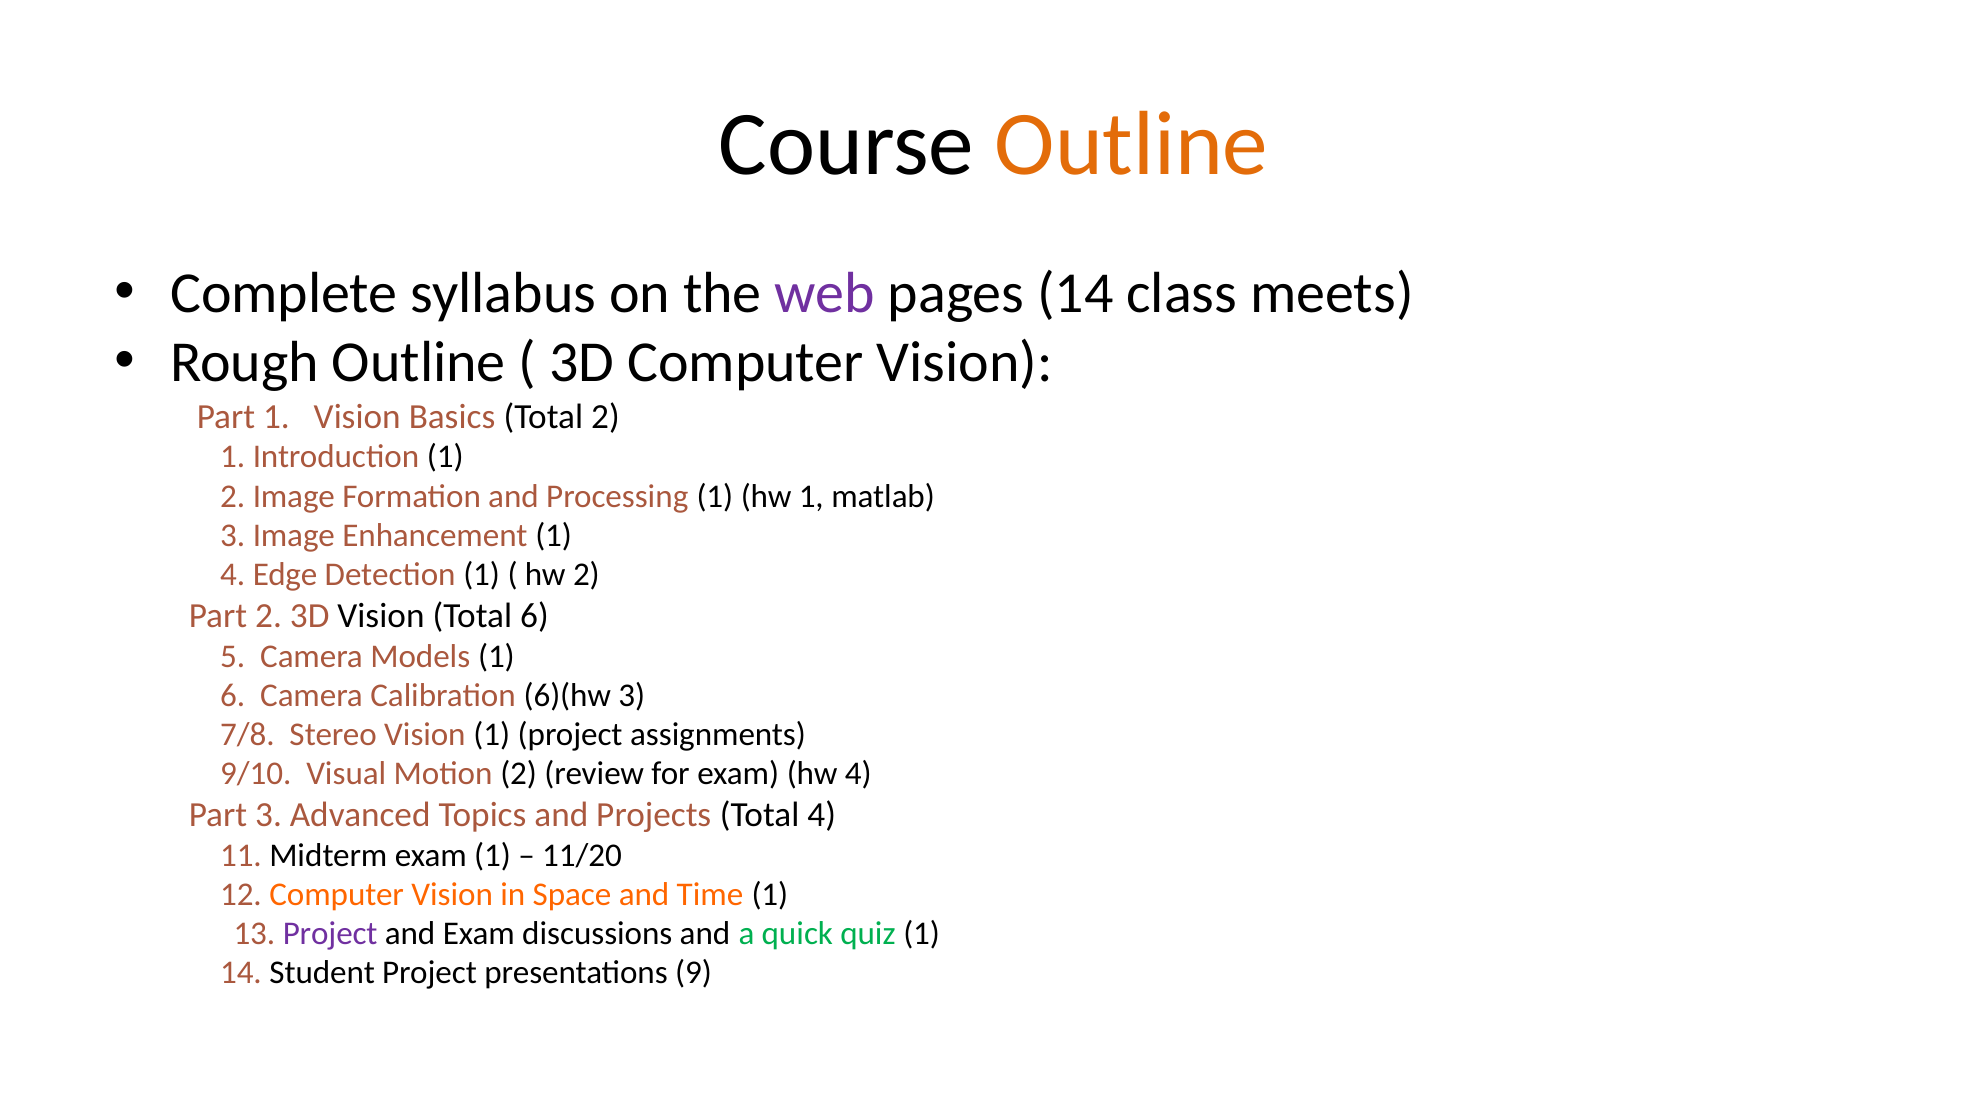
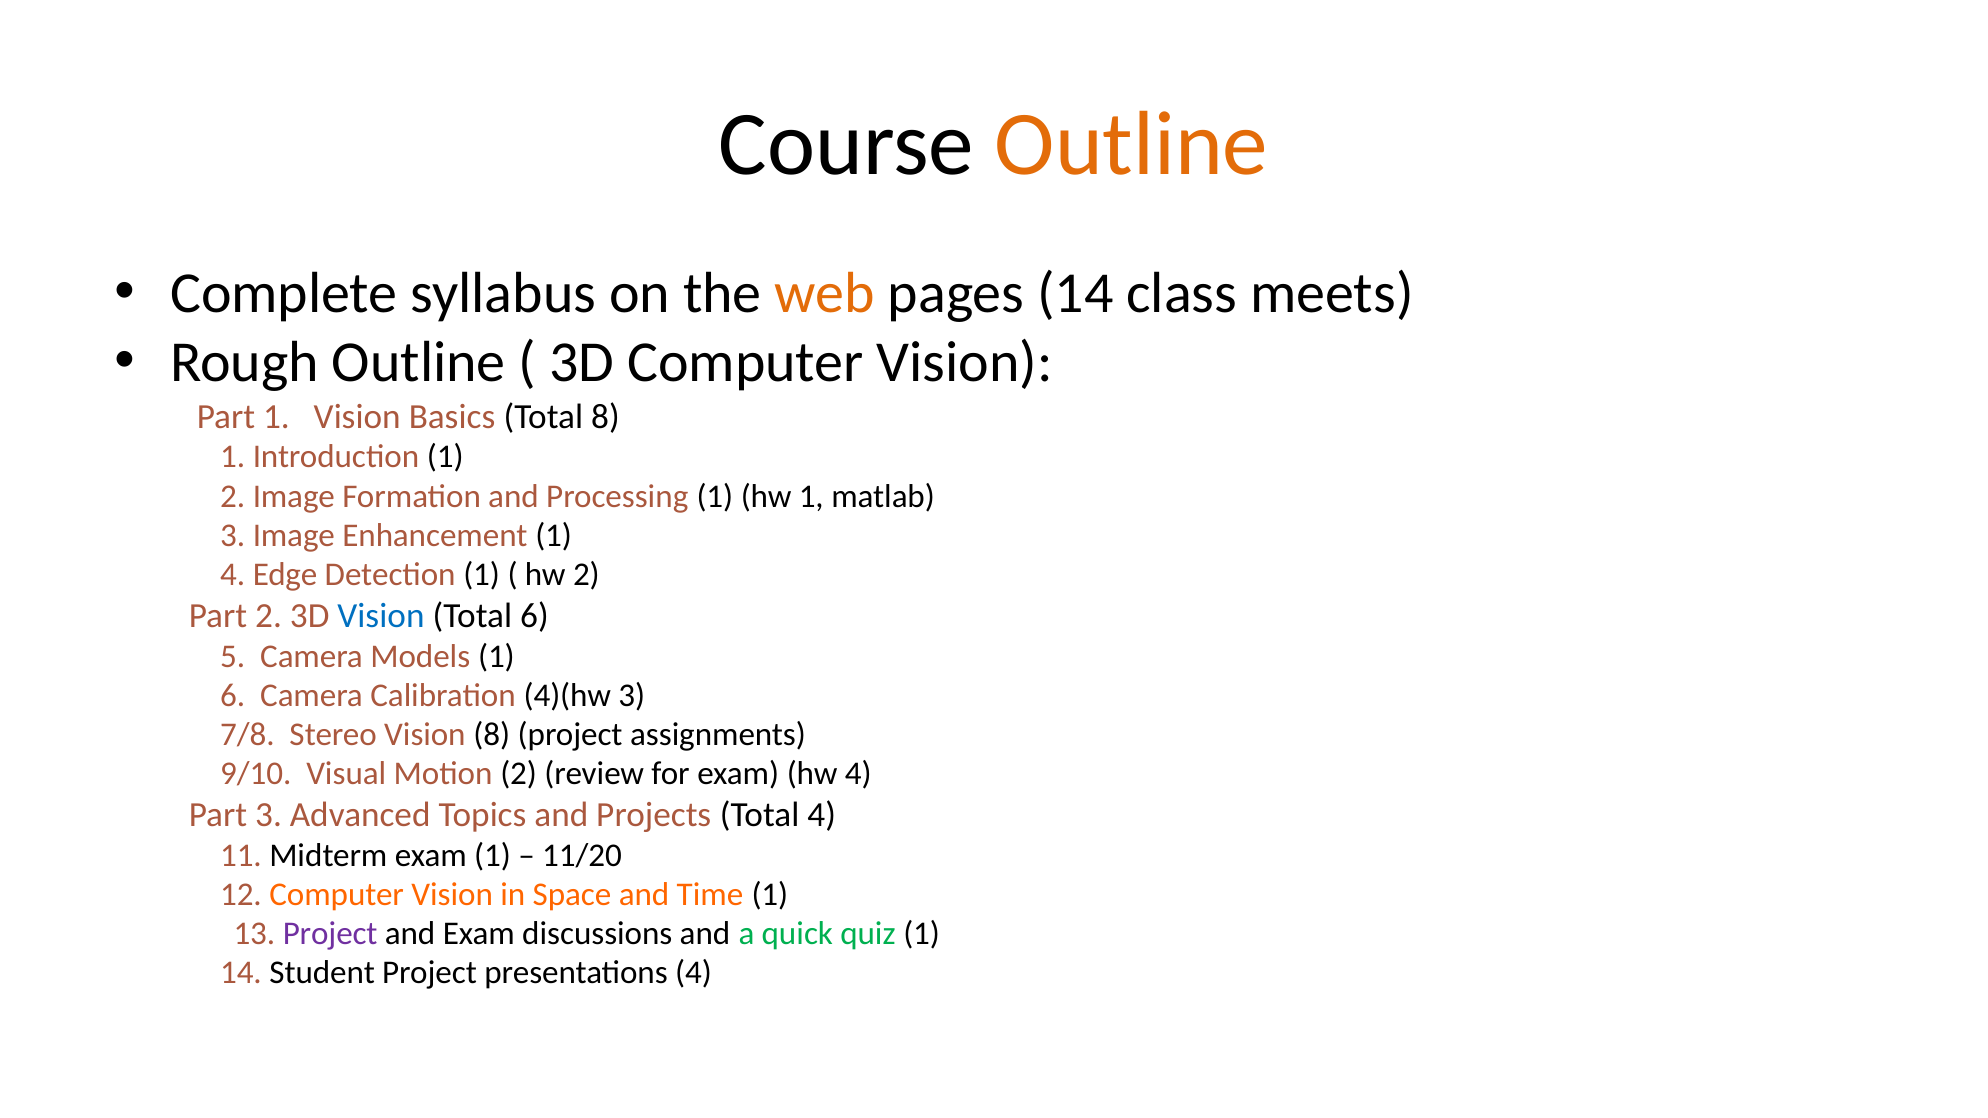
web colour: purple -> orange
Total 2: 2 -> 8
Vision at (381, 616) colour: black -> blue
6)(hw: 6)(hw -> 4)(hw
Vision 1: 1 -> 8
presentations 9: 9 -> 4
